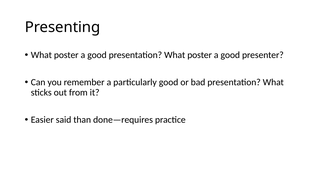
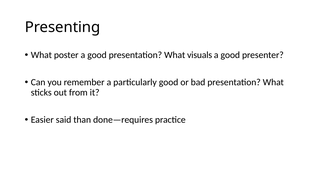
presentation What poster: poster -> visuals
